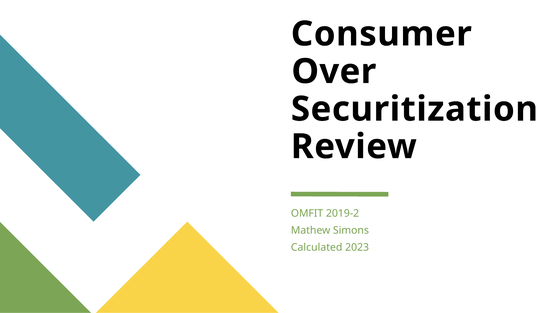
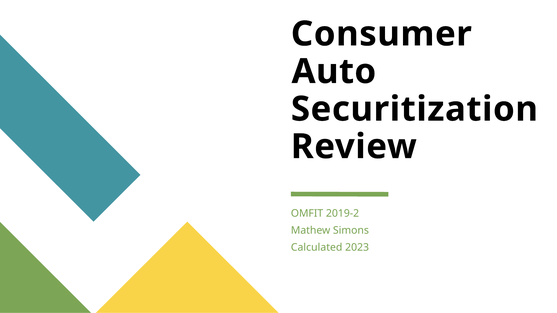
Over: Over -> Auto
